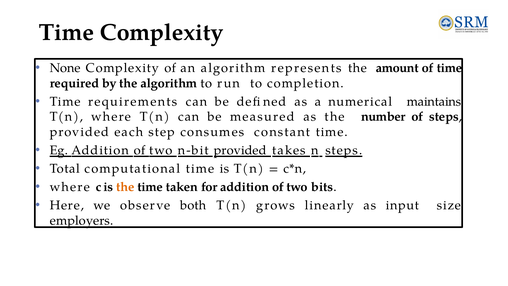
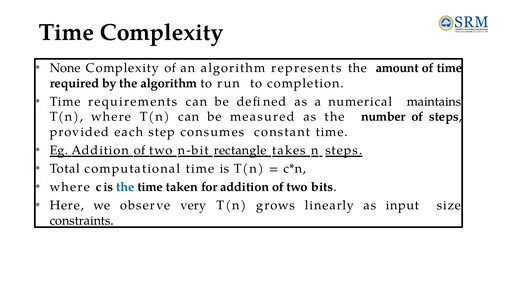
n-bit provided: provided -> rectangle
the at (125, 187) colour: orange -> blue
both: both -> very
employers: employers -> constraints
